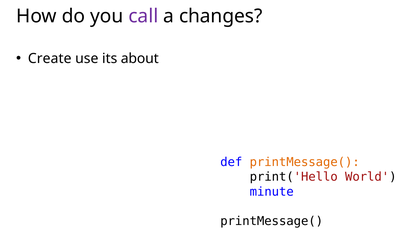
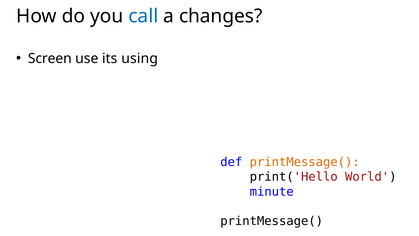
call colour: purple -> blue
Create: Create -> Screen
about: about -> using
